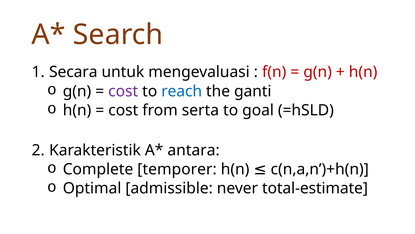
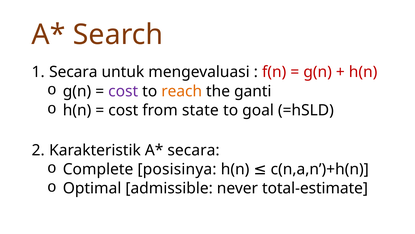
reach colour: blue -> orange
serta: serta -> state
antara at (194, 150): antara -> secara
temporer: temporer -> posisinya
